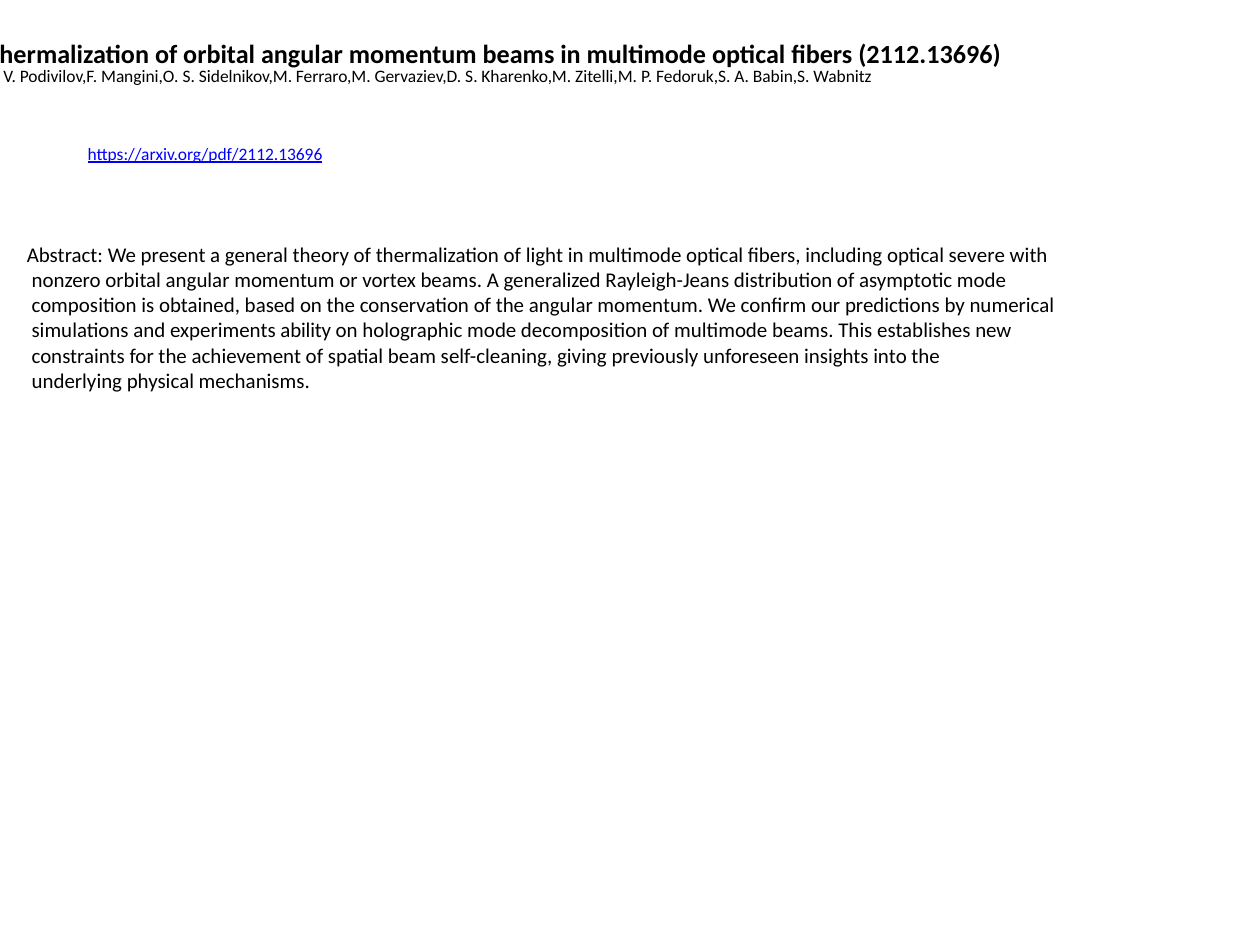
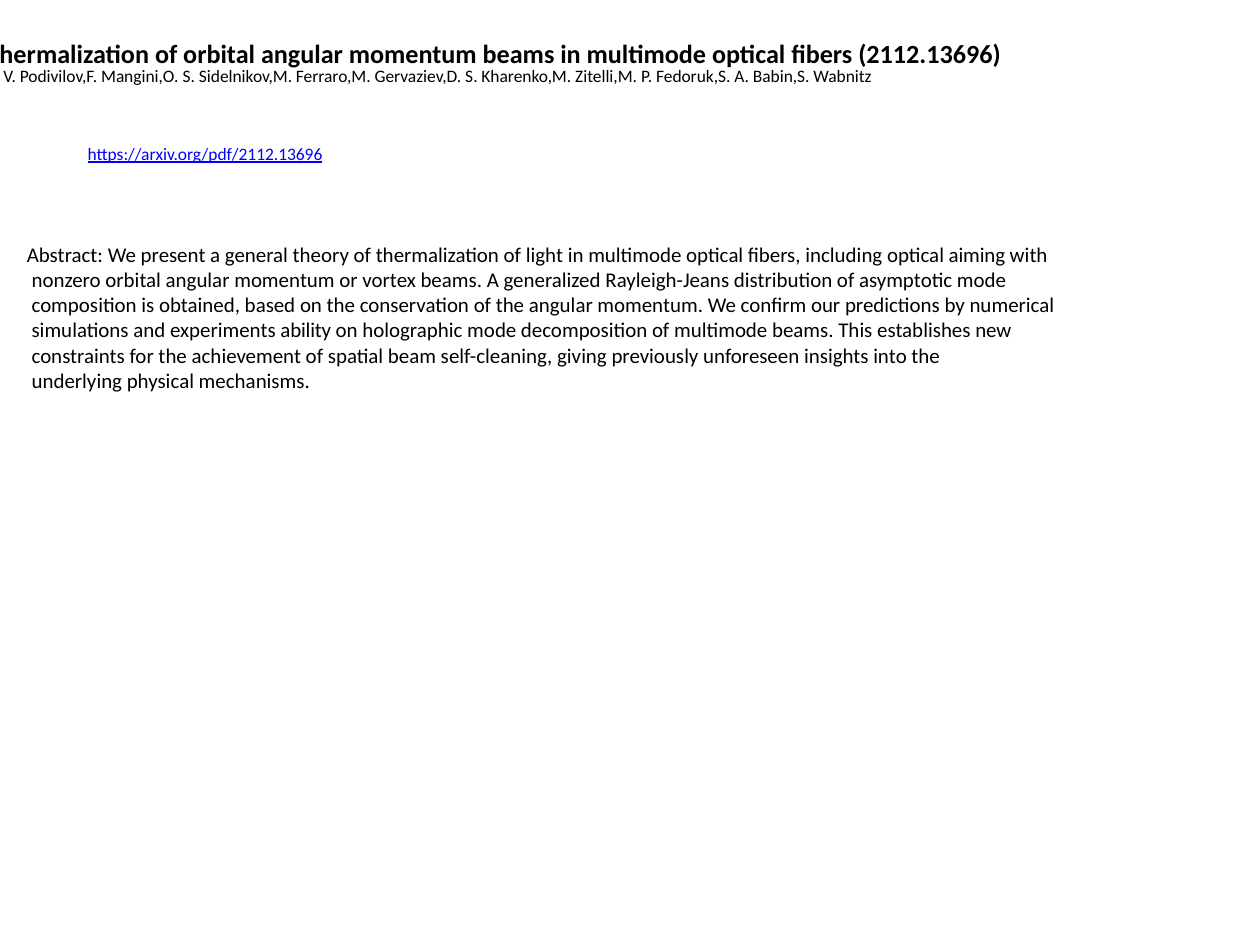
severe: severe -> aiming
